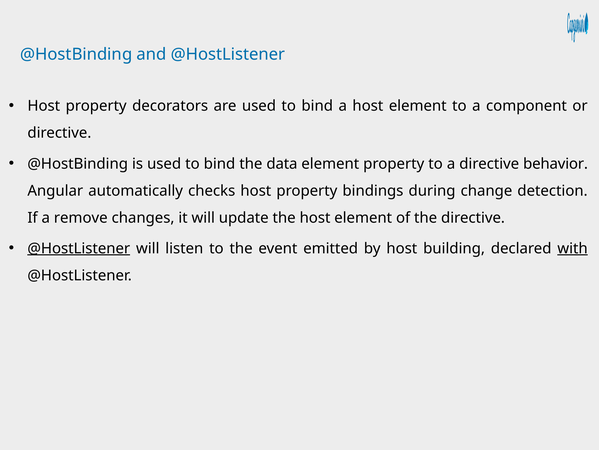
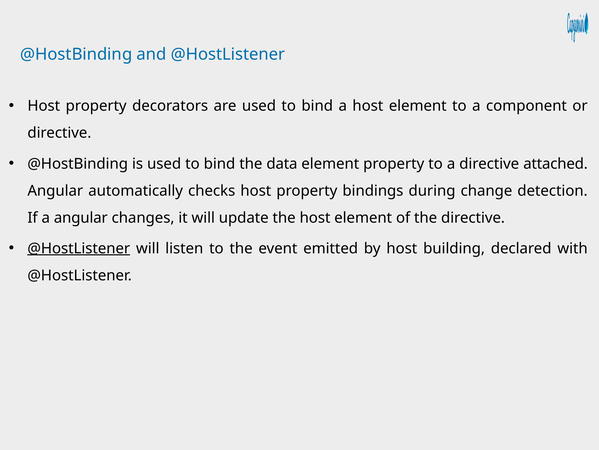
behavior: behavior -> attached
a remove: remove -> angular
with underline: present -> none
